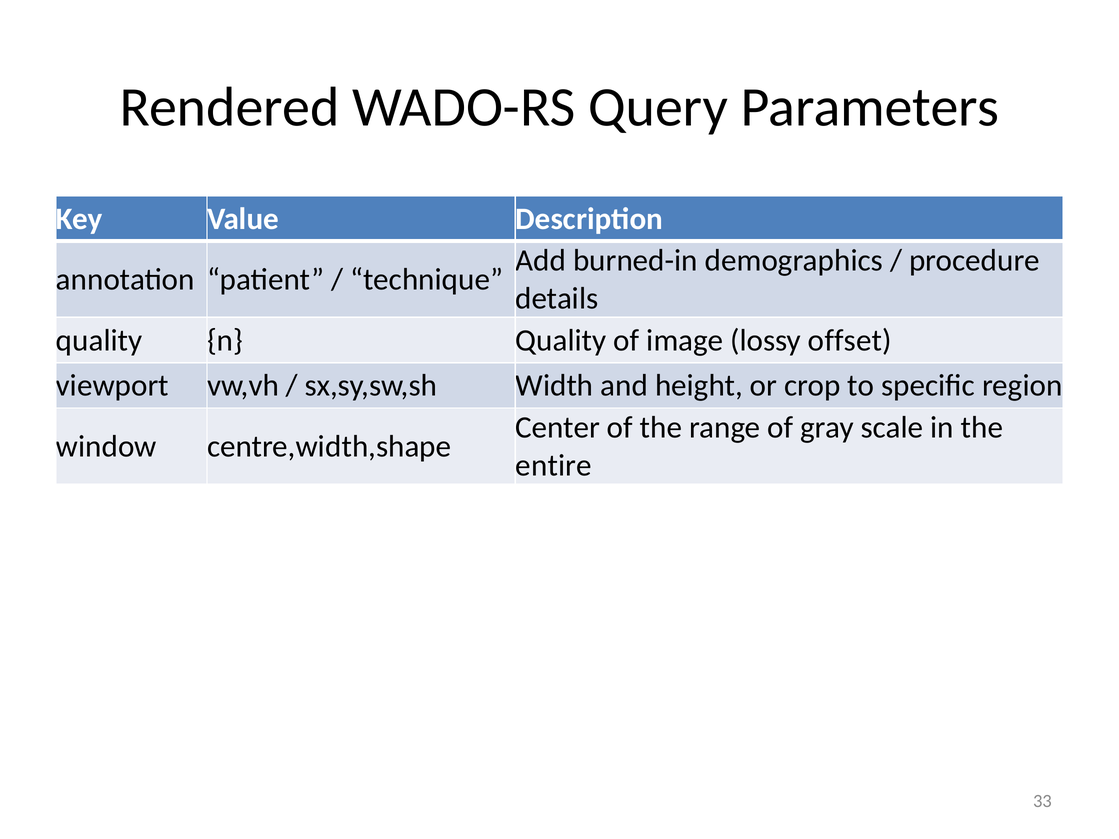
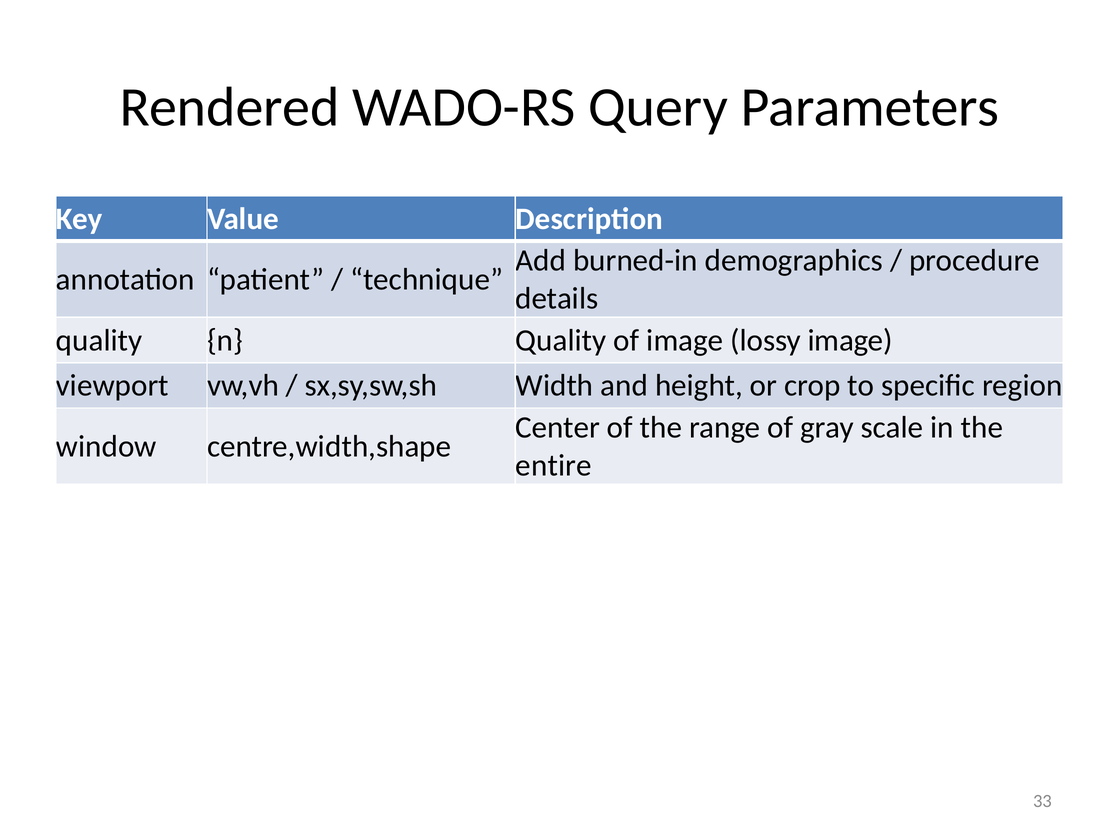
lossy offset: offset -> image
